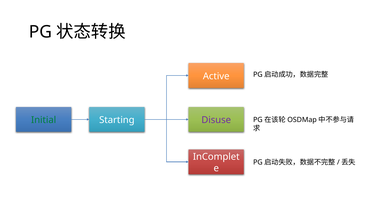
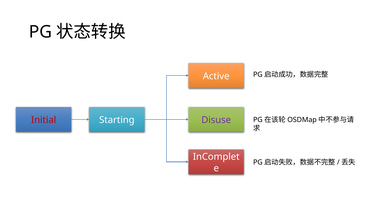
Initial colour: green -> red
